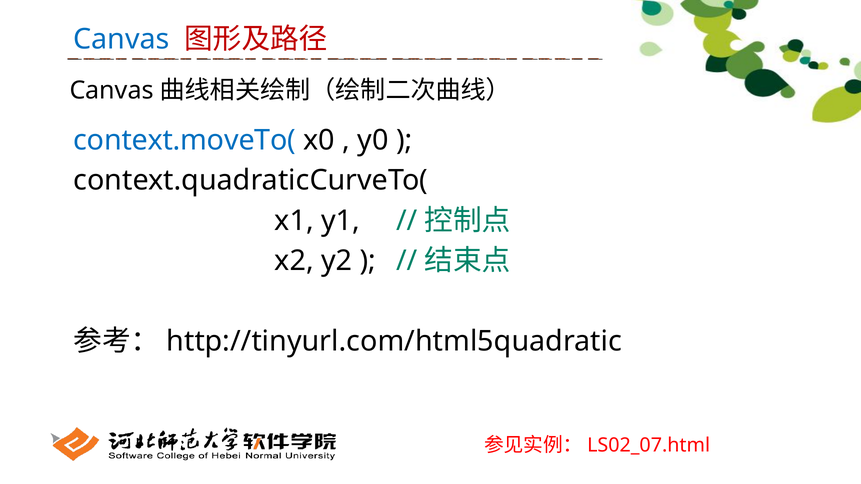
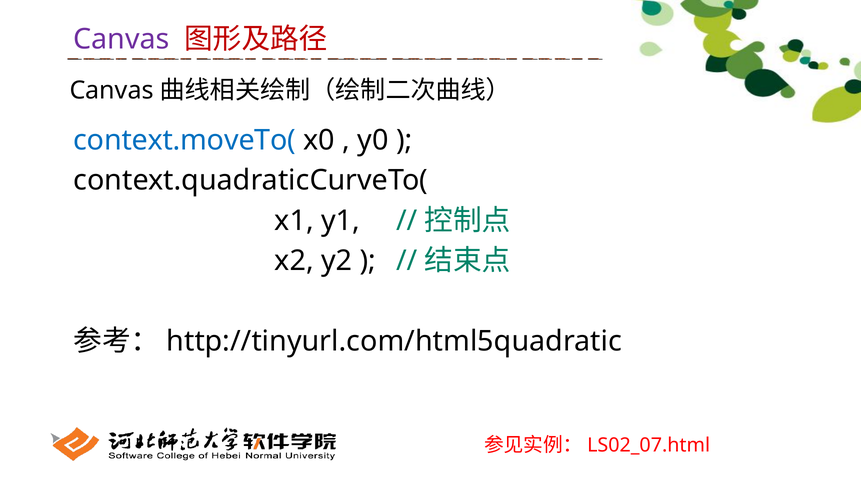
Canvas at (121, 39) colour: blue -> purple
